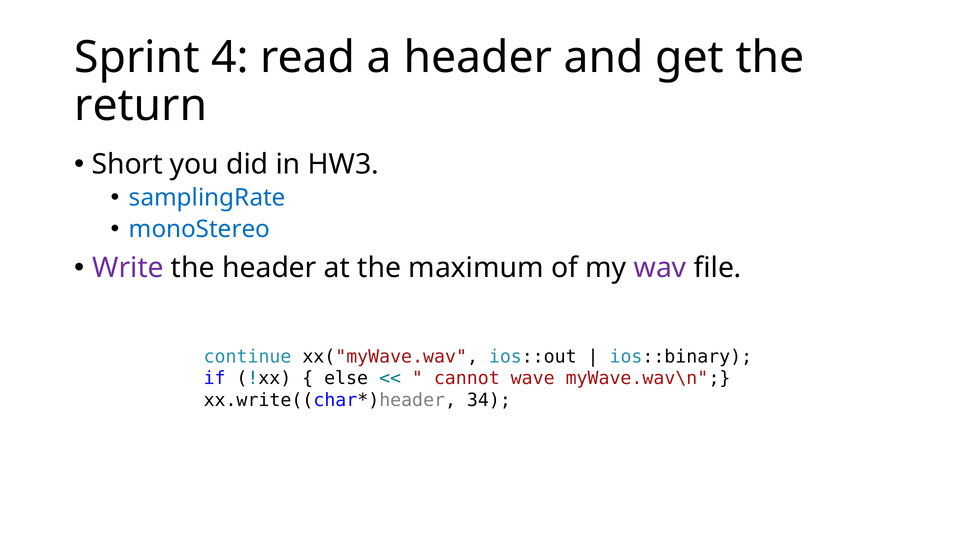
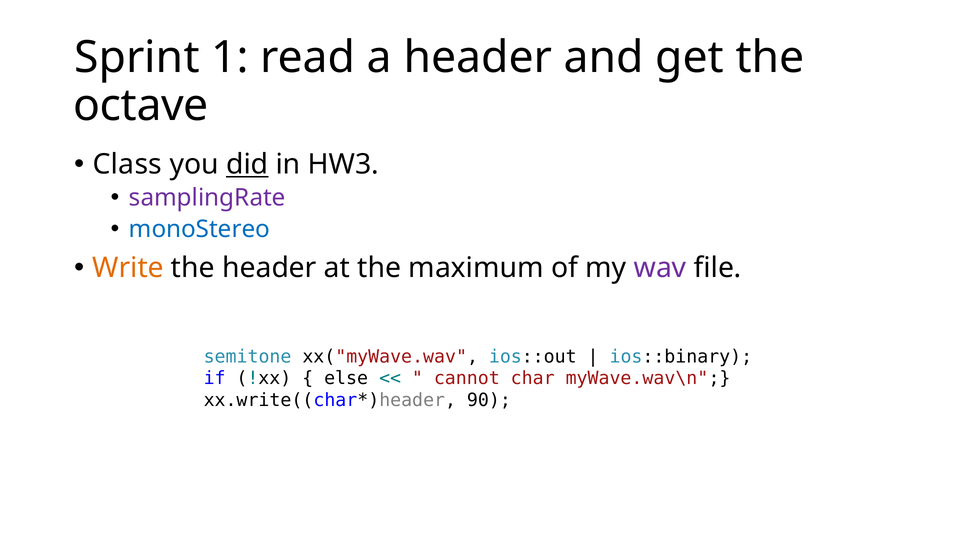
4: 4 -> 1
return: return -> octave
Short: Short -> Class
did underline: none -> present
samplingRate colour: blue -> purple
Write colour: purple -> orange
continue: continue -> semitone
wave: wave -> char
34: 34 -> 90
